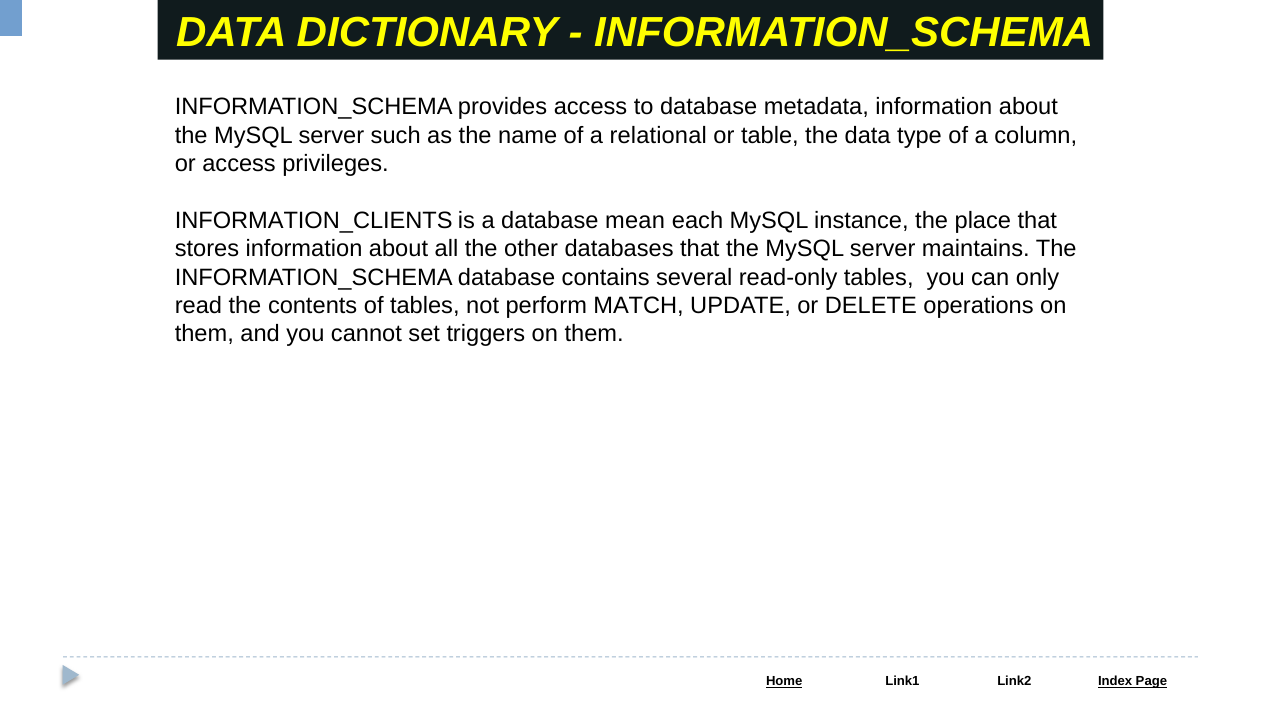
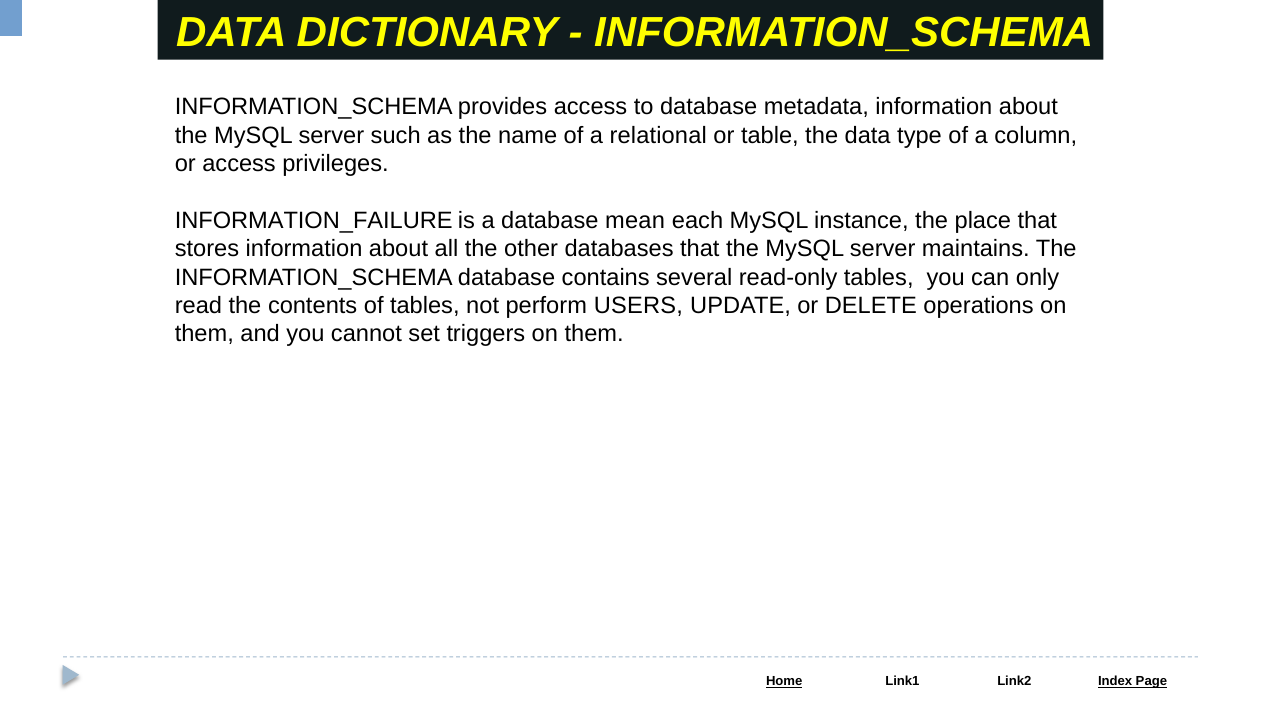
INFORMATION_CLIENTS: INFORMATION_CLIENTS -> INFORMATION_FAILURE
MATCH: MATCH -> USERS
